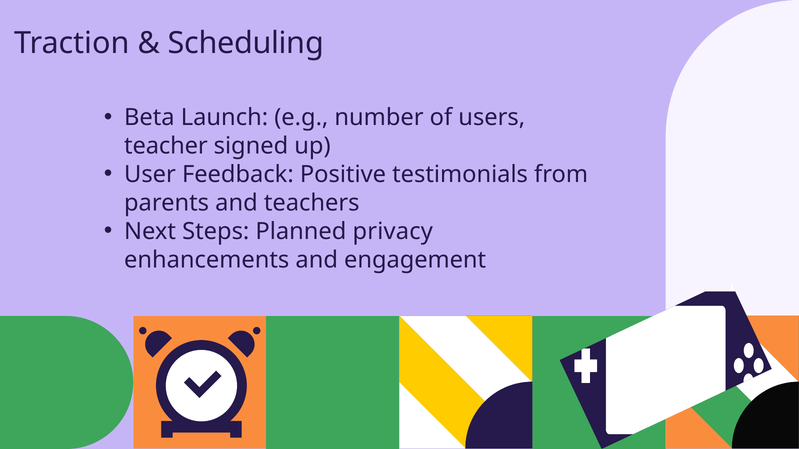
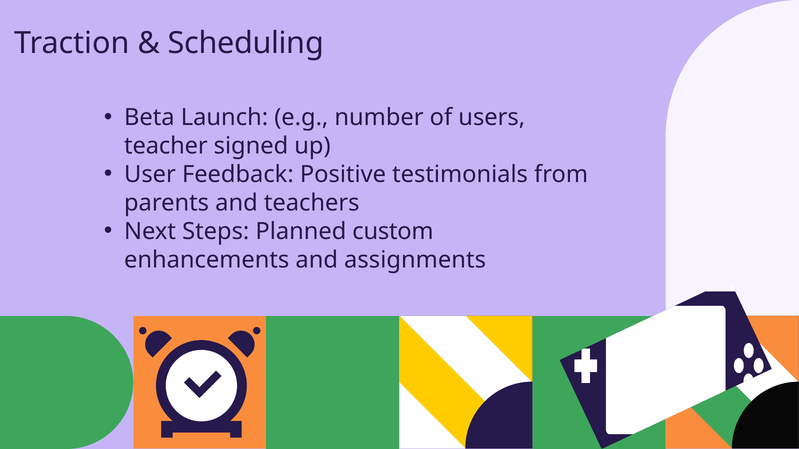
privacy: privacy -> custom
engagement: engagement -> assignments
